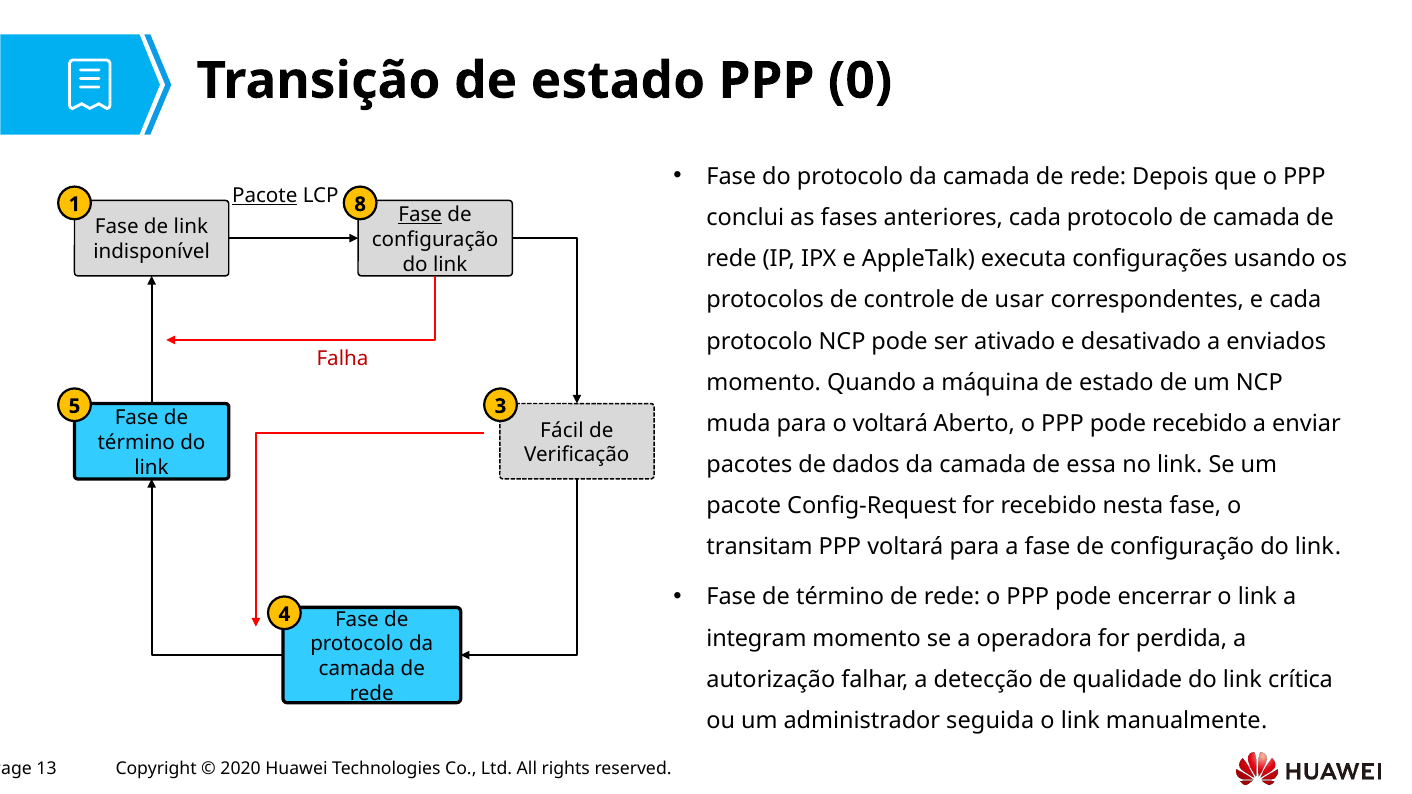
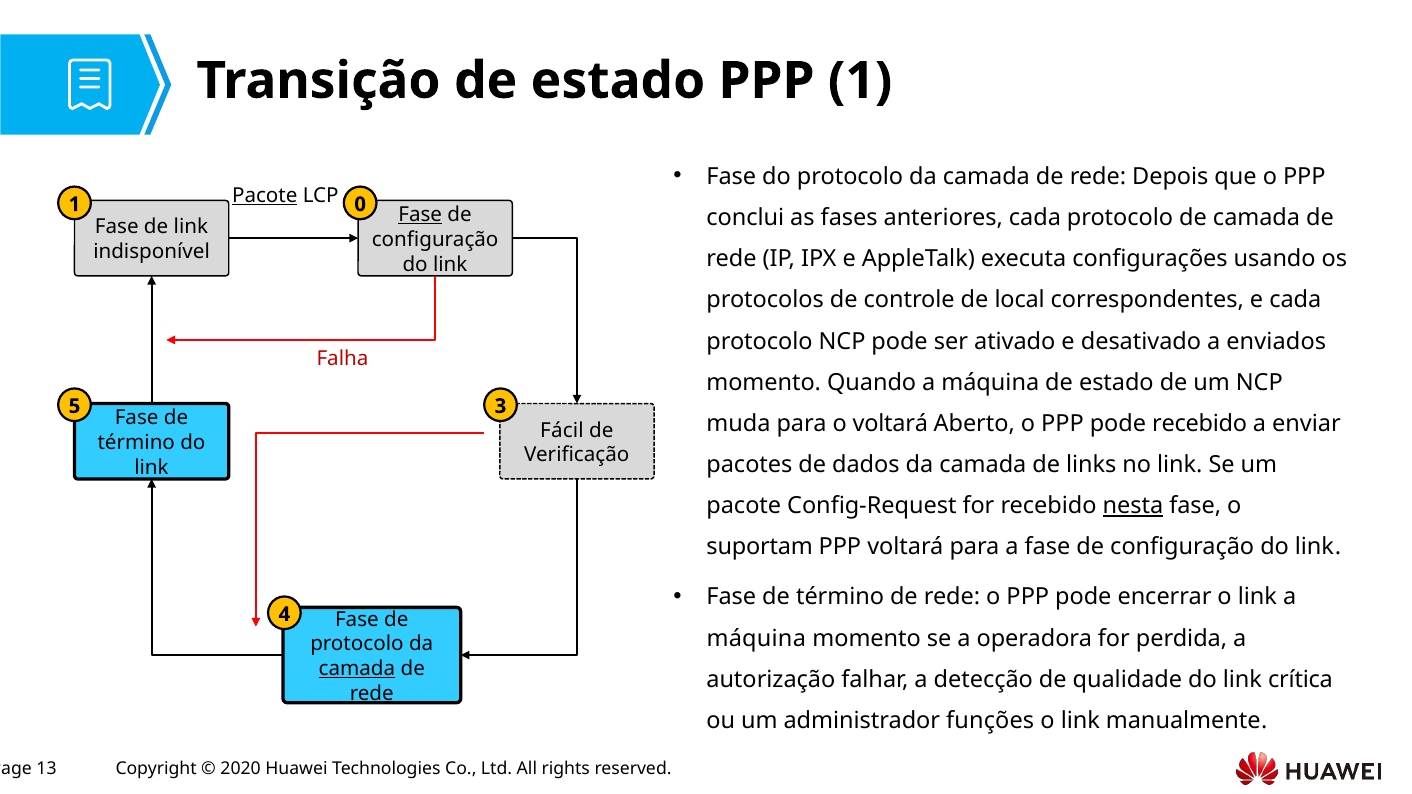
PPP 0: 0 -> 1
8: 8 -> 0
usar: usar -> local
essa: essa -> links
nesta underline: none -> present
transitam: transitam -> suportam
integram at (756, 639): integram -> máquina
camada at (357, 669) underline: none -> present
seguida: seguida -> funções
